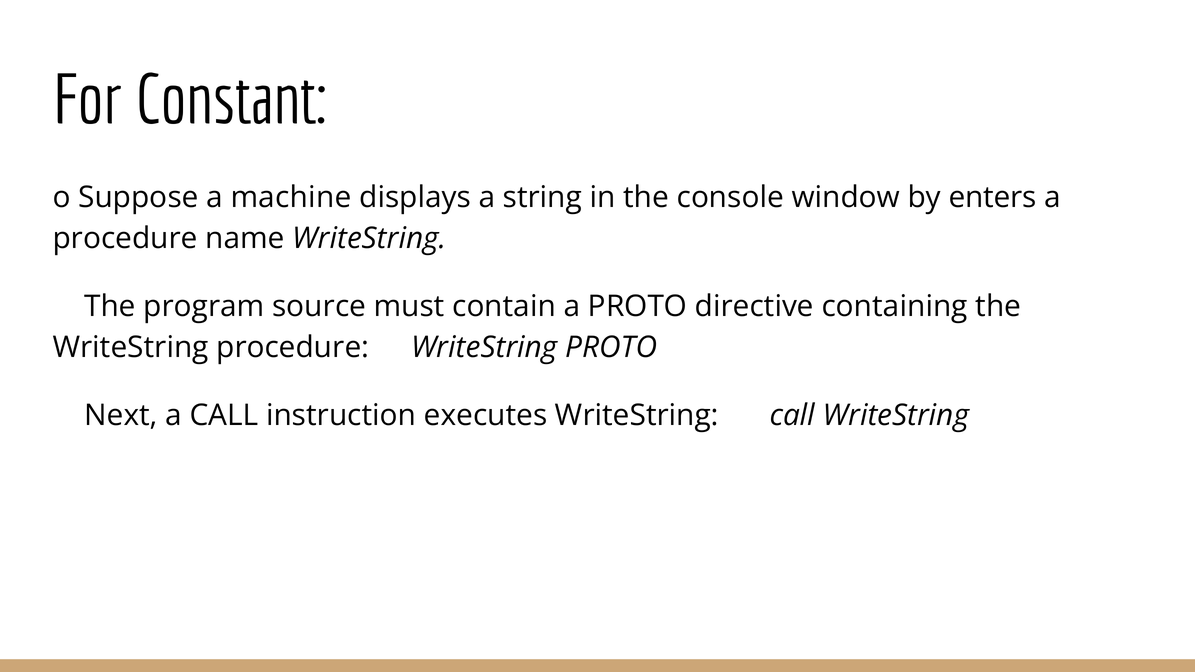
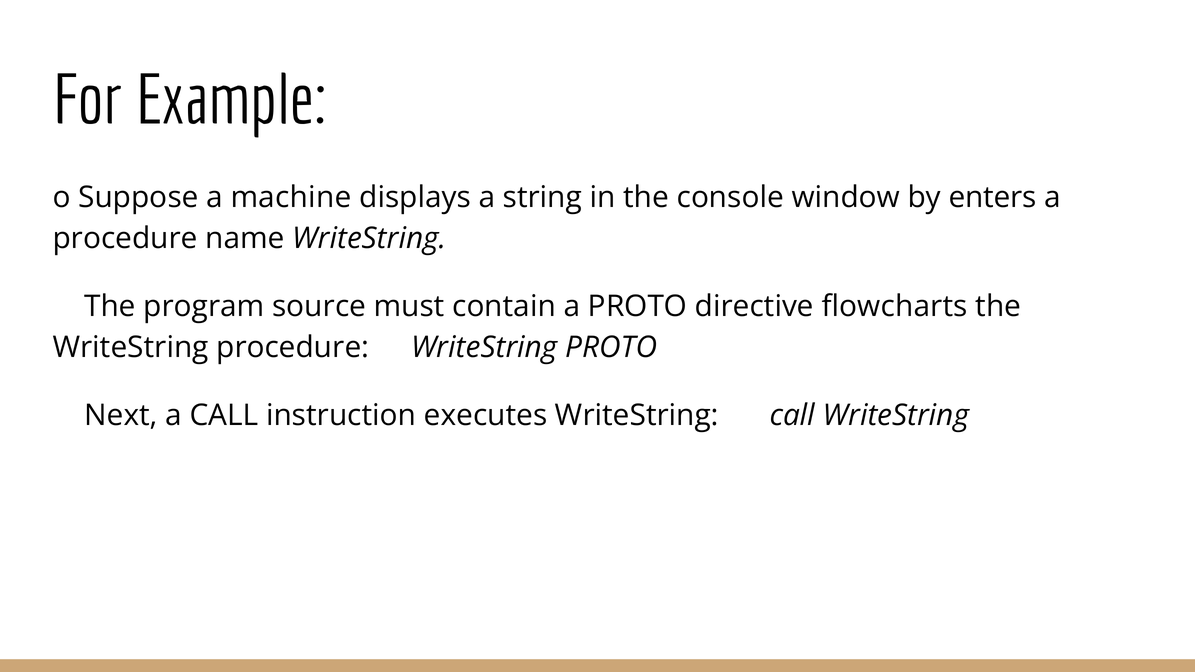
Constant: Constant -> Example
containing: containing -> flowcharts
